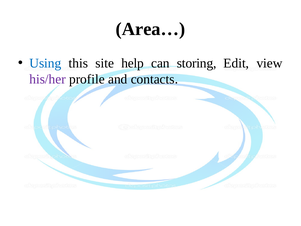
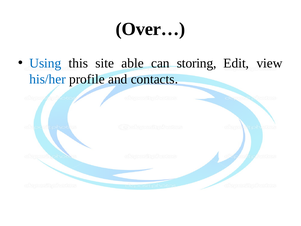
Area…: Area… -> Over…
help: help -> able
his/her colour: purple -> blue
